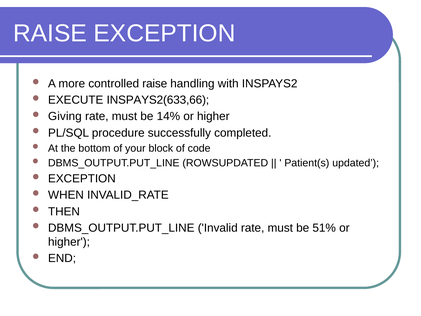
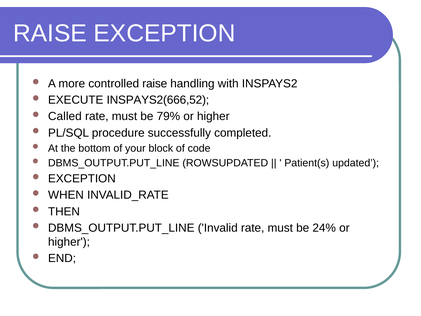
INSPAYS2(633,66: INSPAYS2(633,66 -> INSPAYS2(666,52
Giving: Giving -> Called
14%: 14% -> 79%
51%: 51% -> 24%
